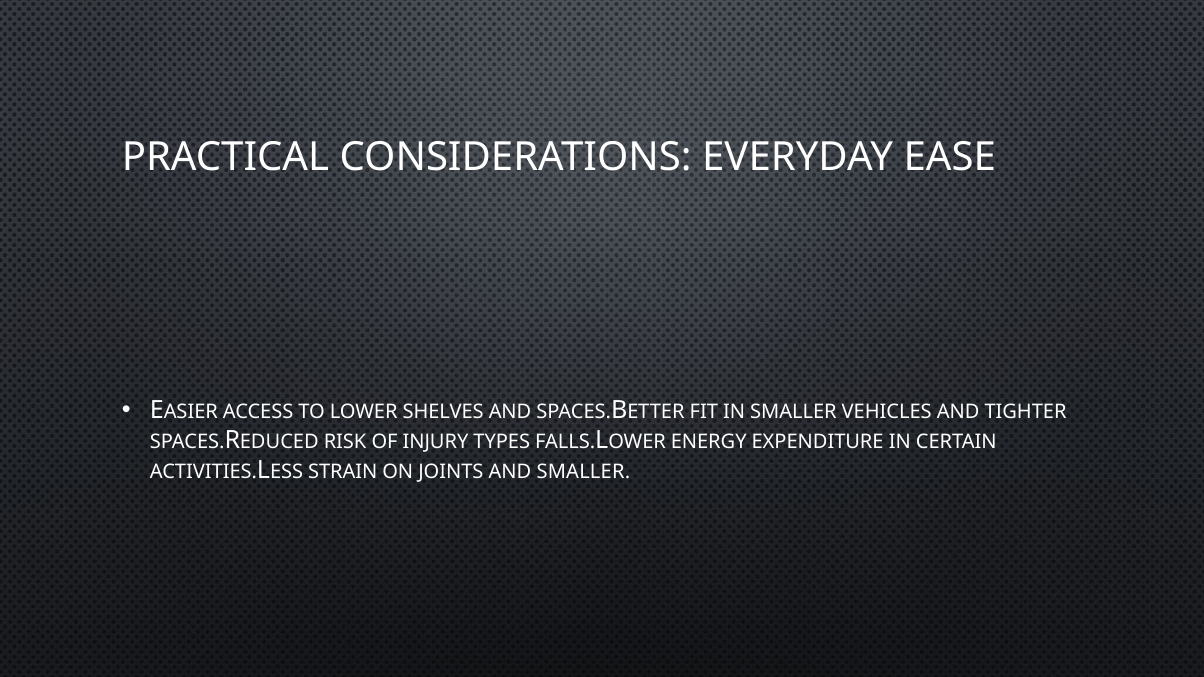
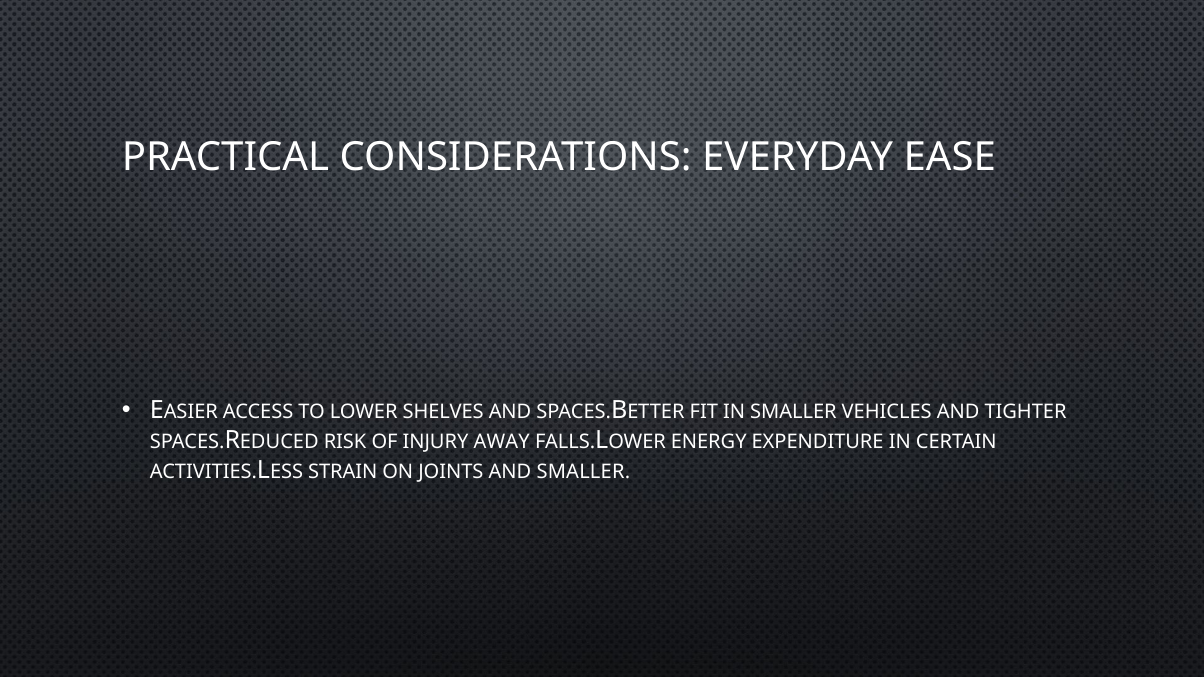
TYPES: TYPES -> AWAY
